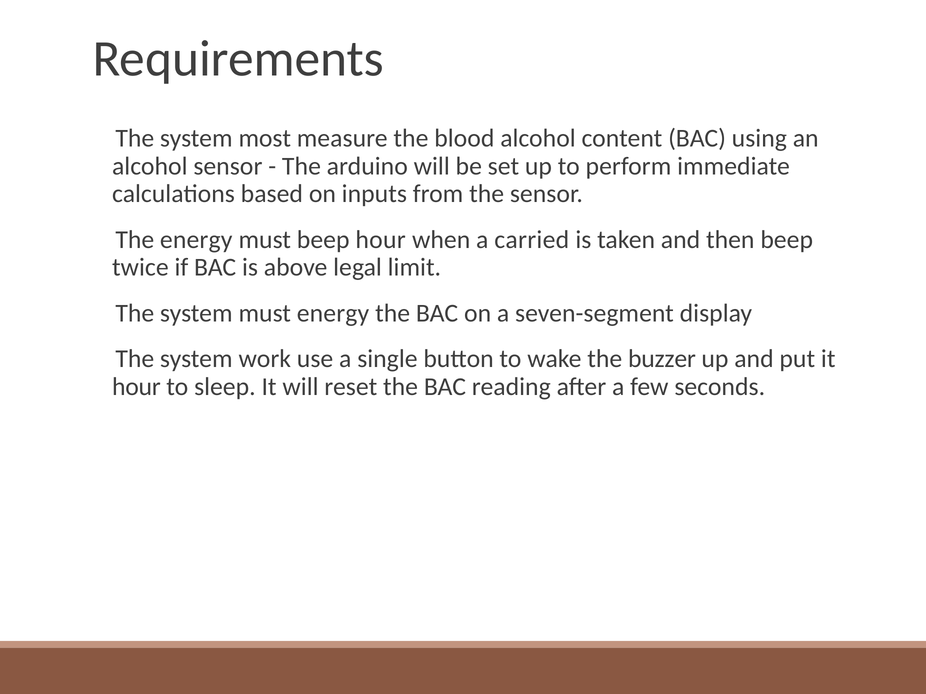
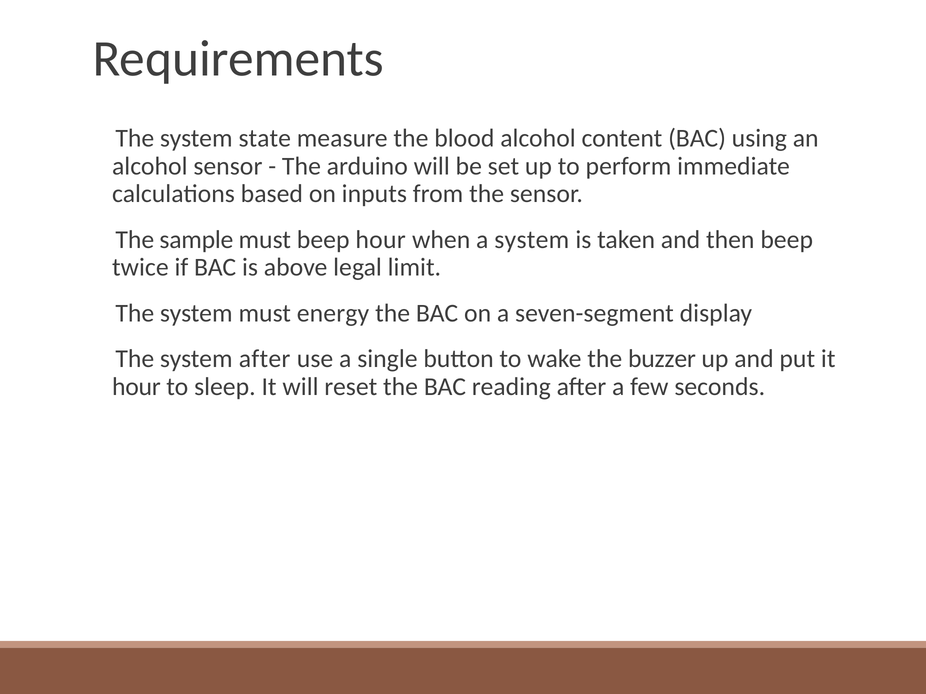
most: most -> state
energy at (196, 240): energy -> sample
a carried: carried -> system
system work: work -> after
